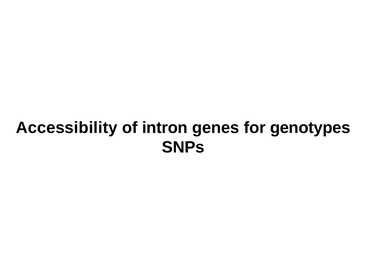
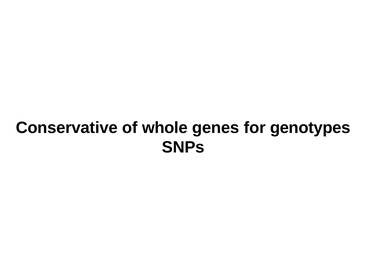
Accessibility: Accessibility -> Conservative
intron: intron -> whole
